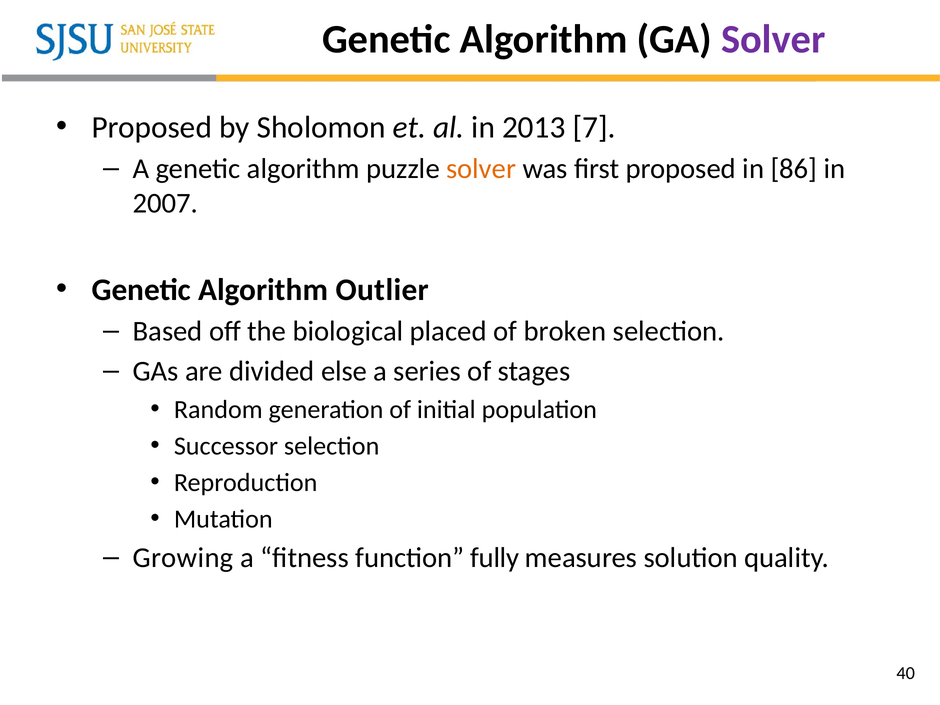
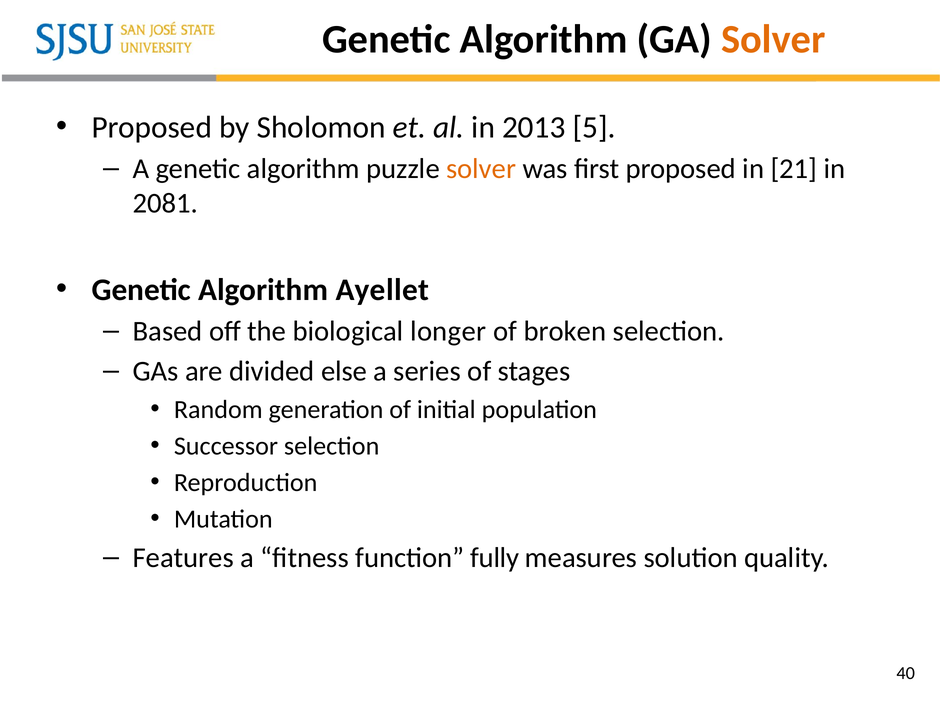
Solver at (773, 40) colour: purple -> orange
7: 7 -> 5
86: 86 -> 21
2007: 2007 -> 2081
Outlier: Outlier -> Ayellet
placed: placed -> longer
Growing: Growing -> Features
